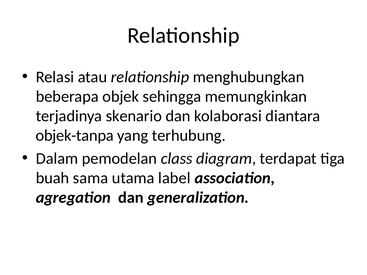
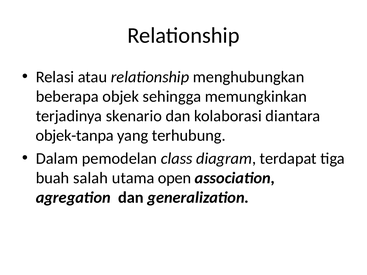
sama: sama -> salah
label: label -> open
